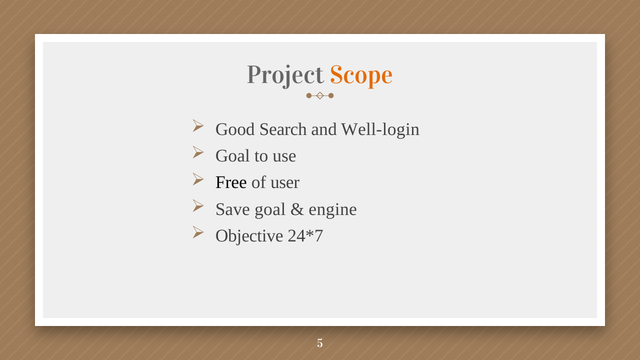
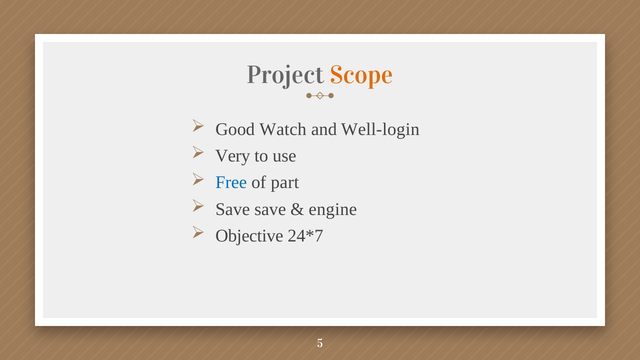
Search: Search -> Watch
Goal at (233, 156): Goal -> Very
Free colour: black -> blue
user: user -> part
Save goal: goal -> save
